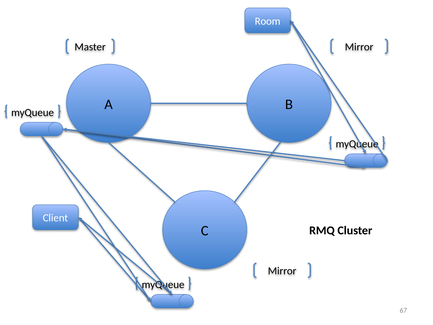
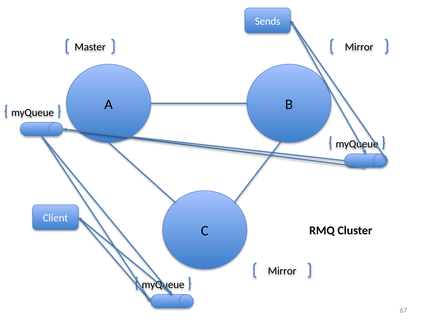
Room: Room -> Sends
